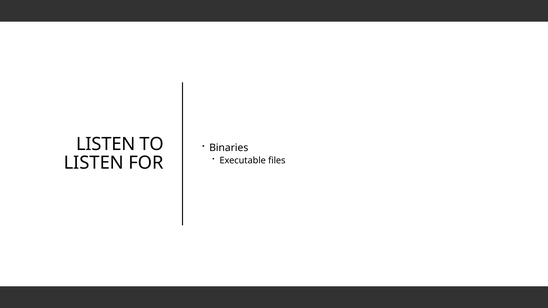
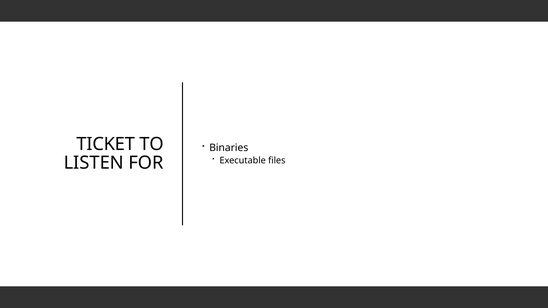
LISTEN at (106, 144): LISTEN -> TICKET
